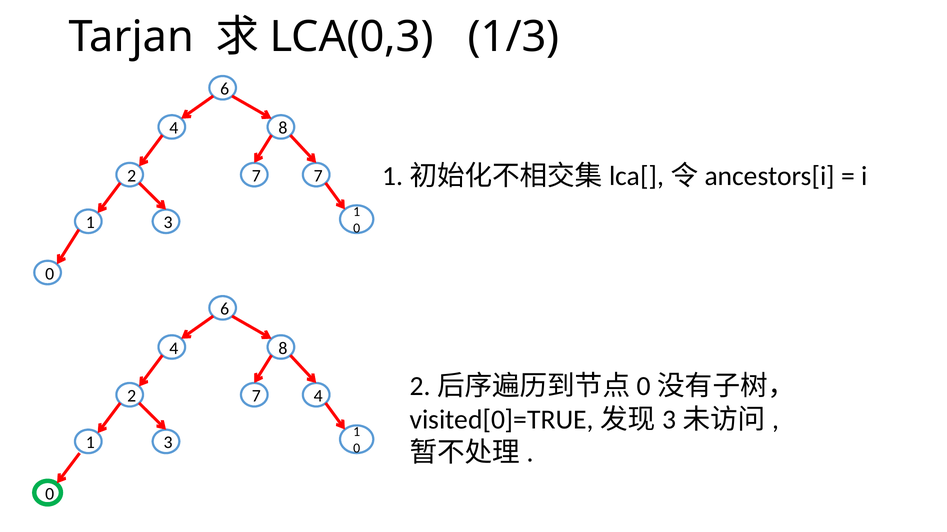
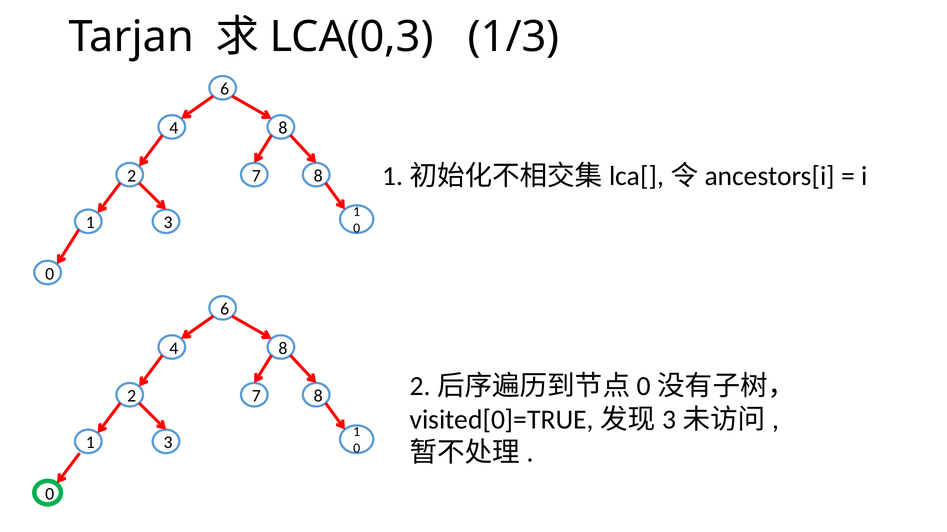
7 at (318, 176): 7 -> 8
4 at (318, 396): 4 -> 8
